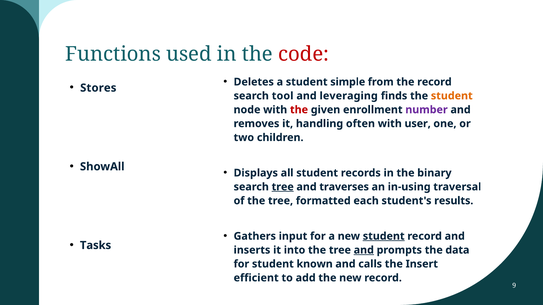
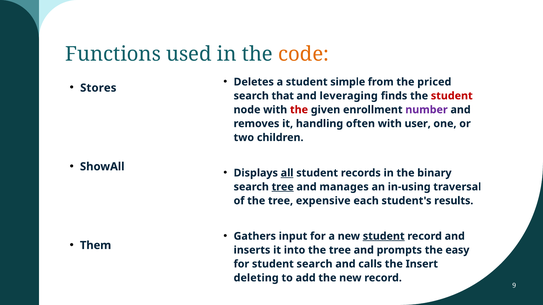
code colour: red -> orange
the record: record -> priced
tool: tool -> that
student at (452, 96) colour: orange -> red
all underline: none -> present
traverses: traverses -> manages
formatted: formatted -> expensive
Tasks: Tasks -> Them
and at (364, 250) underline: present -> none
data: data -> easy
student known: known -> search
efficient: efficient -> deleting
